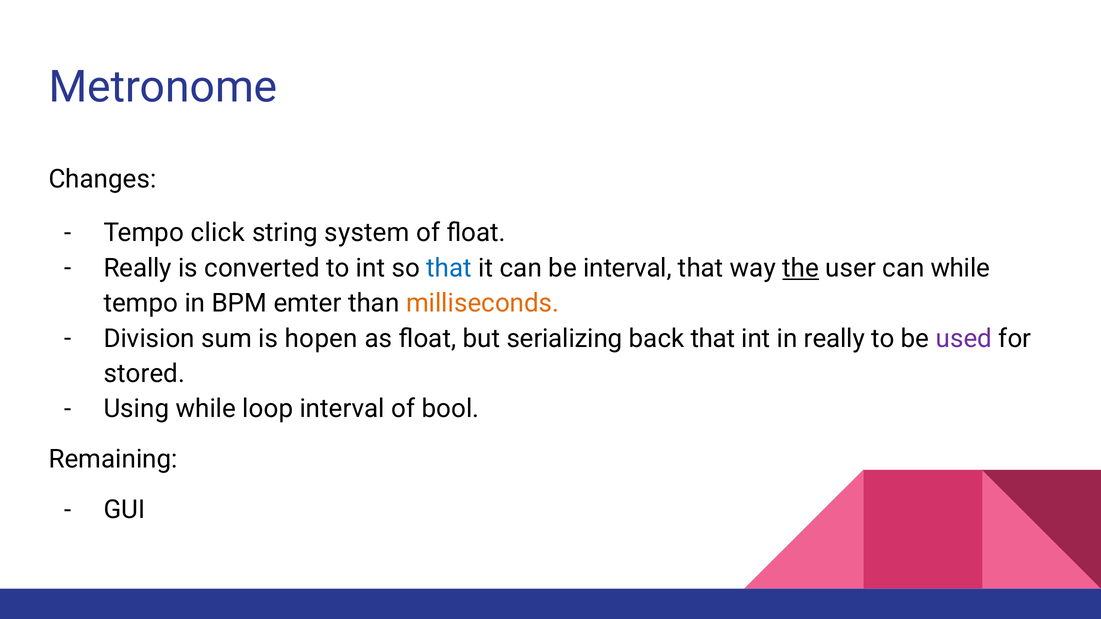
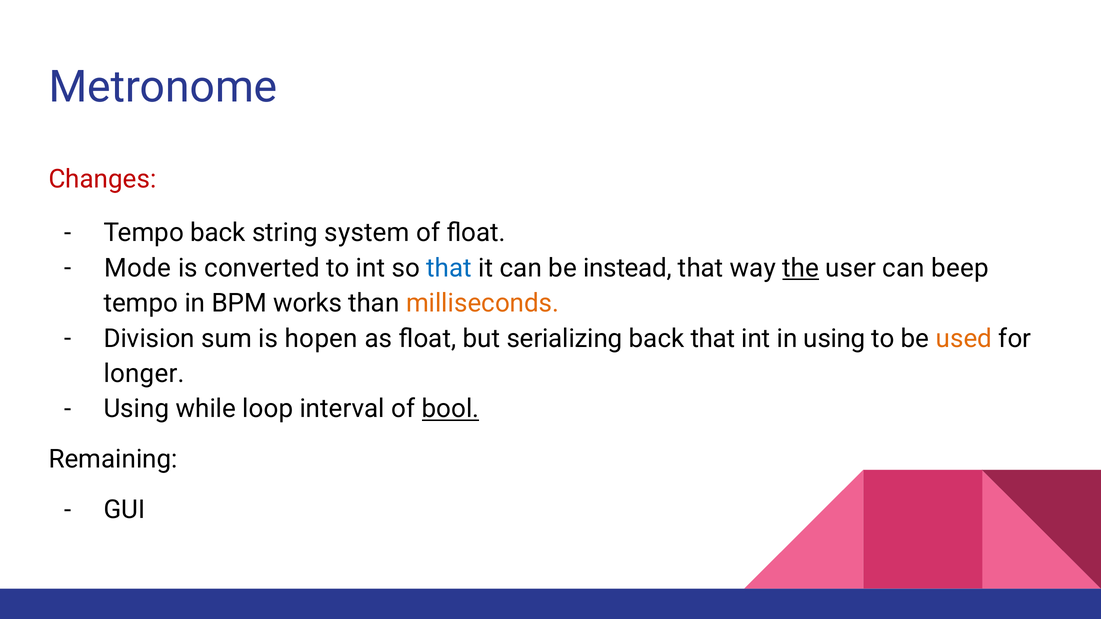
Changes colour: black -> red
Tempo click: click -> back
Really at (138, 268): Really -> Mode
be interval: interval -> instead
can while: while -> beep
emter: emter -> works
in really: really -> using
used colour: purple -> orange
stored: stored -> longer
bool underline: none -> present
